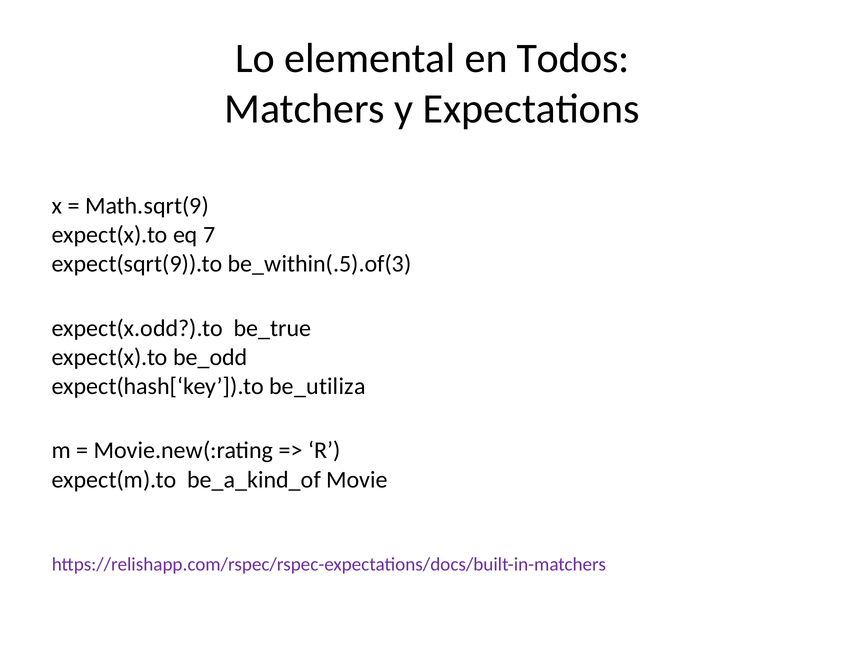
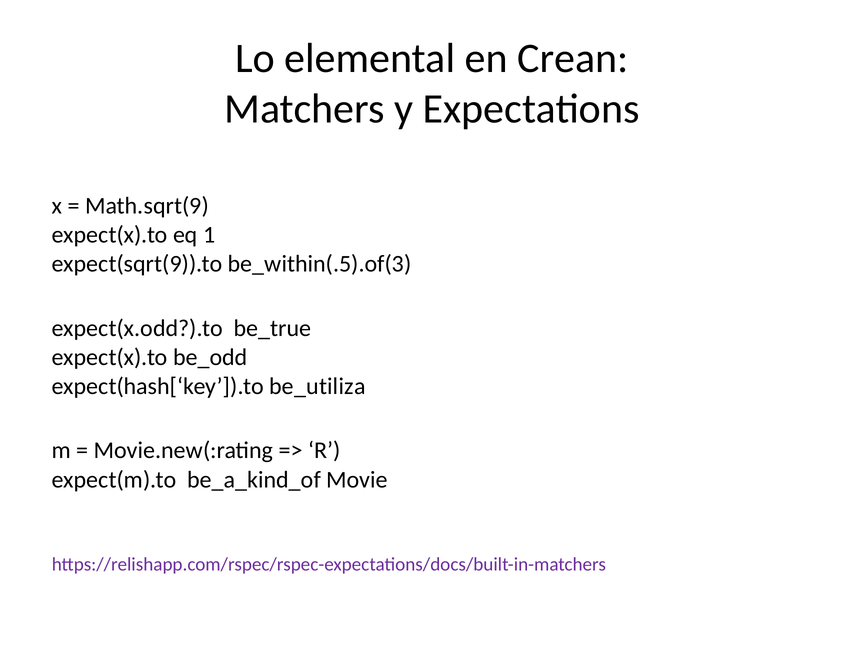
Todos: Todos -> Crean
7: 7 -> 1
